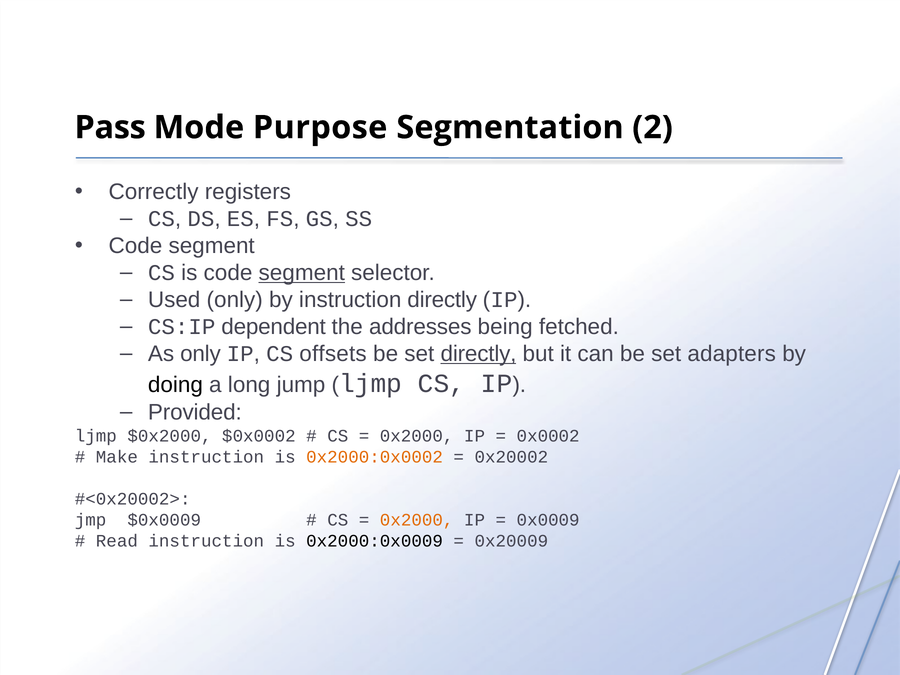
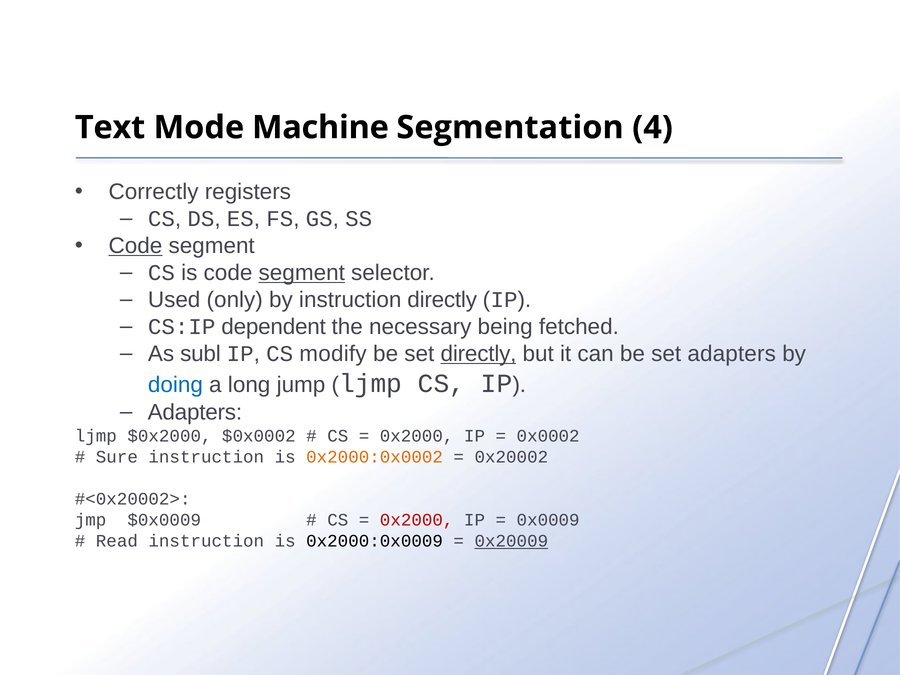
Pass: Pass -> Text
Purpose: Purpose -> Machine
2: 2 -> 4
Code at (135, 246) underline: none -> present
addresses: addresses -> necessary
As only: only -> subl
offsets: offsets -> modify
doing colour: black -> blue
Provided at (195, 412): Provided -> Adapters
Make: Make -> Sure
0x2000 at (417, 520) colour: orange -> red
0x20009 underline: none -> present
